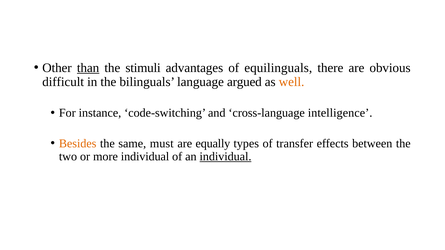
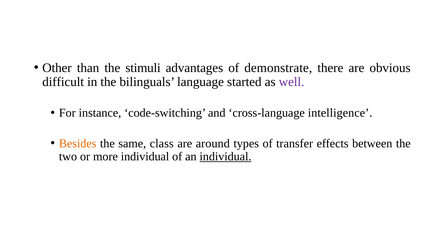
than underline: present -> none
equilinguals: equilinguals -> demonstrate
argued: argued -> started
well colour: orange -> purple
must: must -> class
equally: equally -> around
